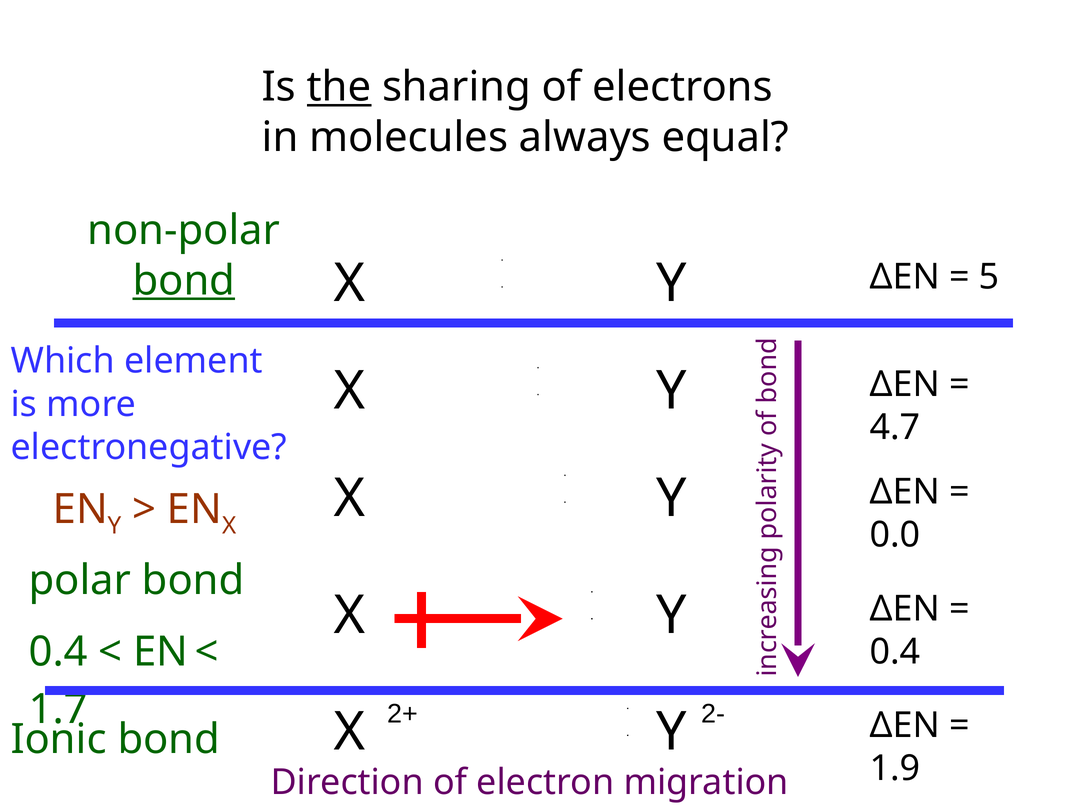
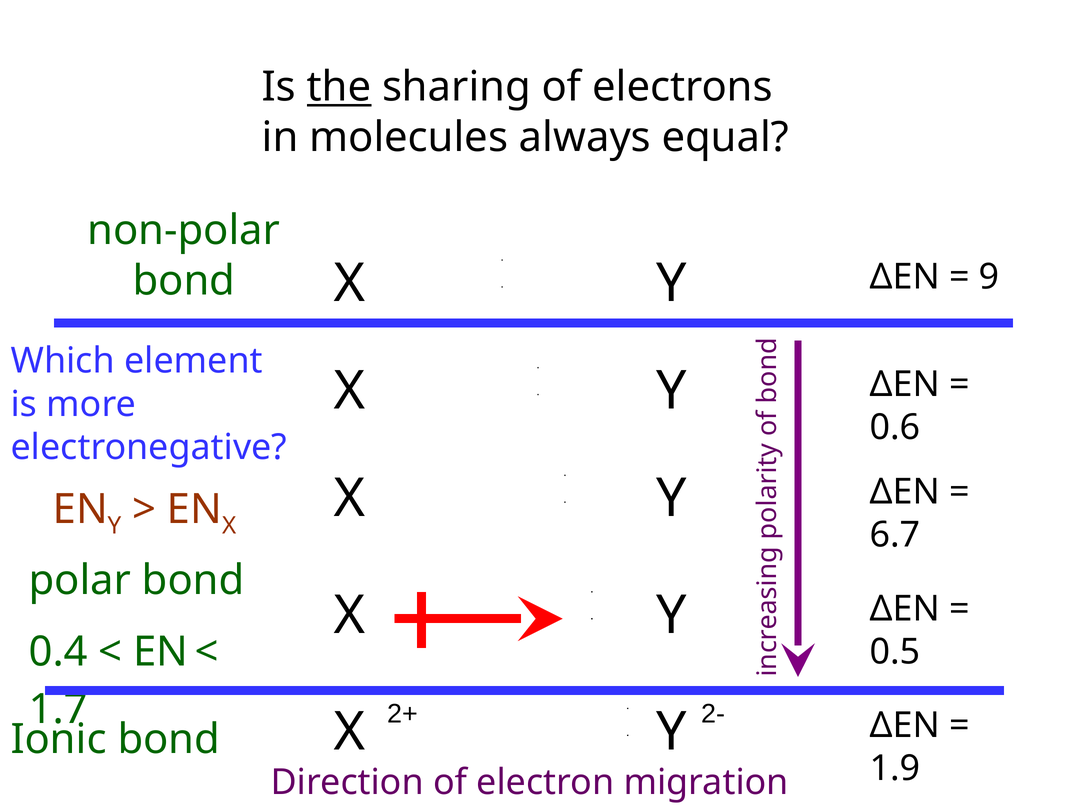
5: 5 -> 9
bond at (184, 281) underline: present -> none
4.7: 4.7 -> 0.6
0.0: 0.0 -> 6.7
0.4 at (895, 652): 0.4 -> 0.5
